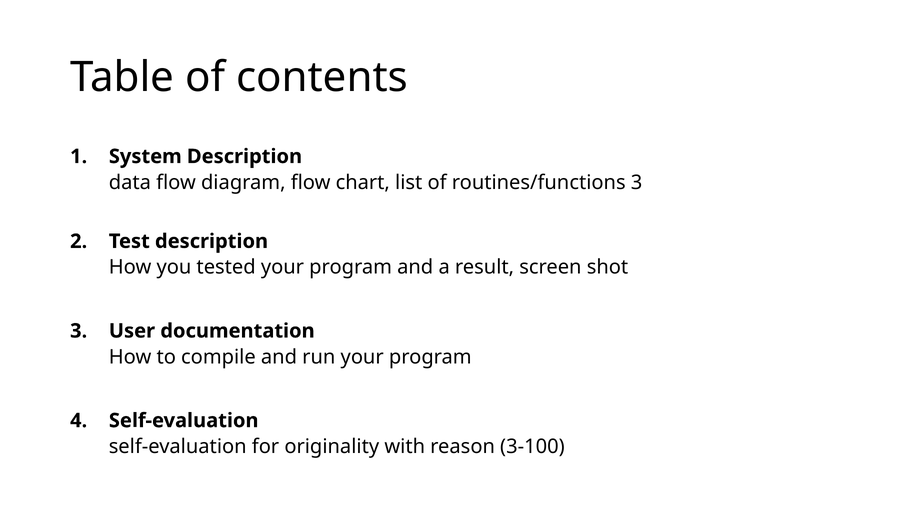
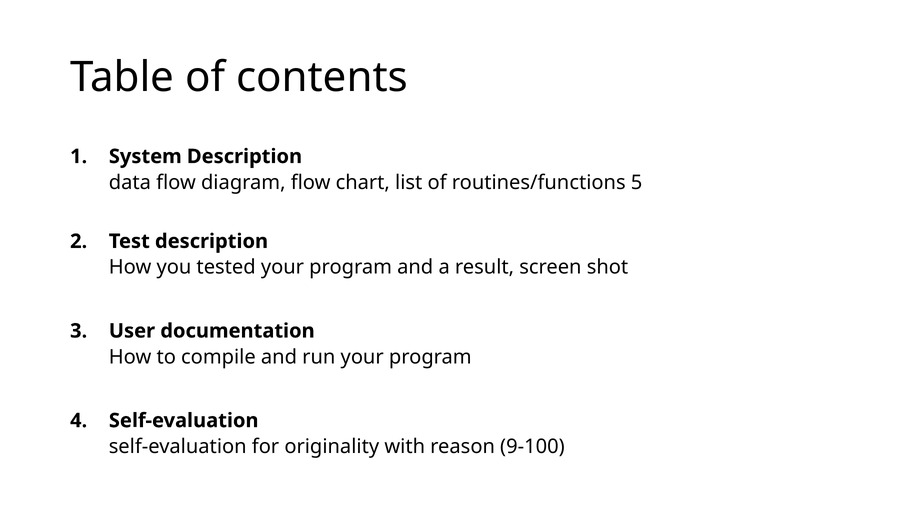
routines/functions 3: 3 -> 5
3-100: 3-100 -> 9-100
